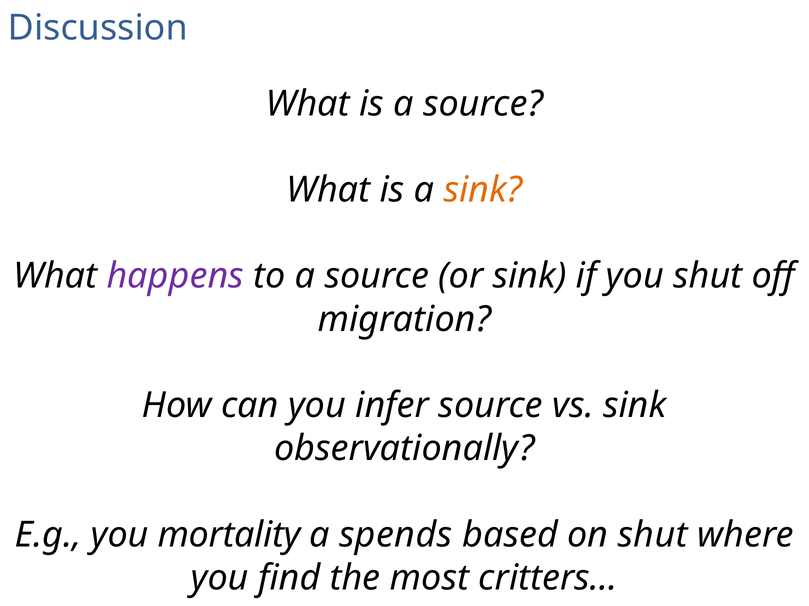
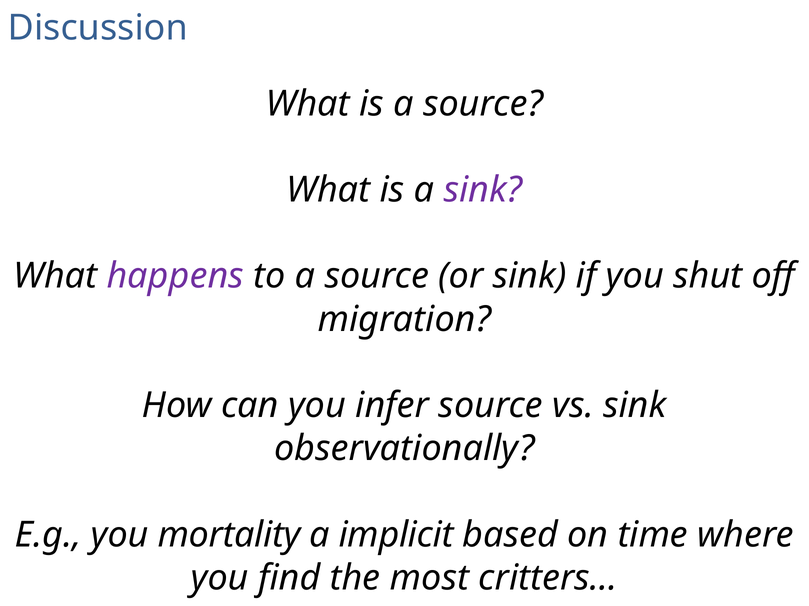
sink at (483, 190) colour: orange -> purple
spends: spends -> implicit
on shut: shut -> time
